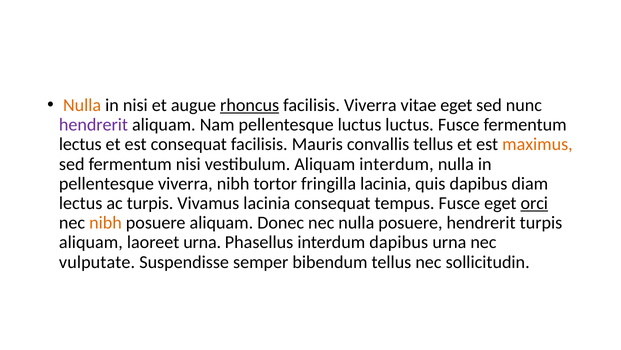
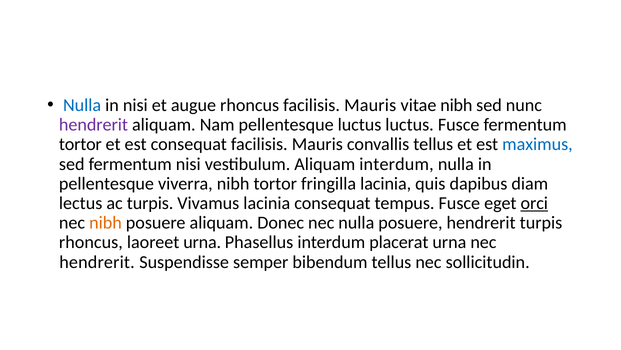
Nulla at (82, 105) colour: orange -> blue
rhoncus at (250, 105) underline: present -> none
Viverra at (370, 105): Viverra -> Mauris
vitae eget: eget -> nibh
lectus at (80, 144): lectus -> tortor
maximus colour: orange -> blue
aliquam at (91, 242): aliquam -> rhoncus
interdum dapibus: dapibus -> placerat
vulputate at (97, 262): vulputate -> hendrerit
